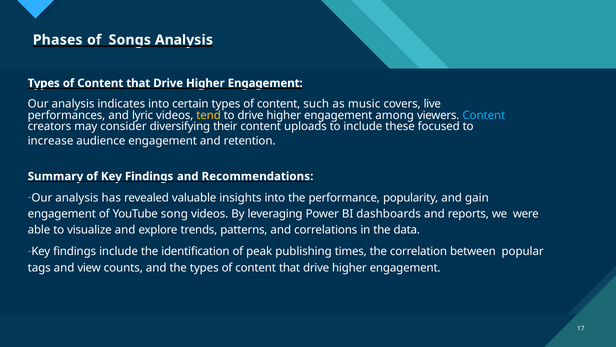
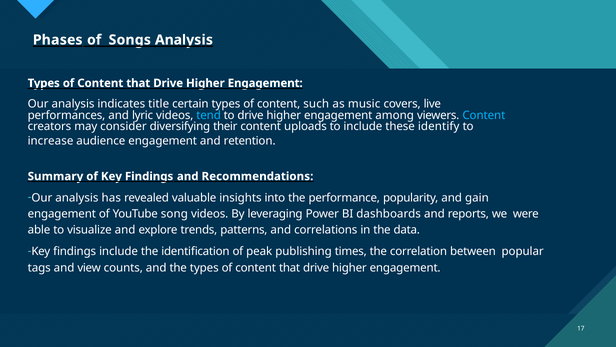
indicates into: into -> title
tend colour: yellow -> light blue
focused: focused -> identify
